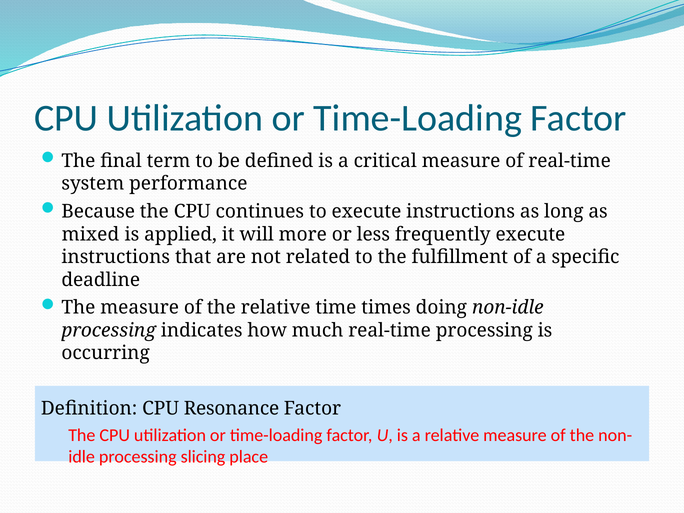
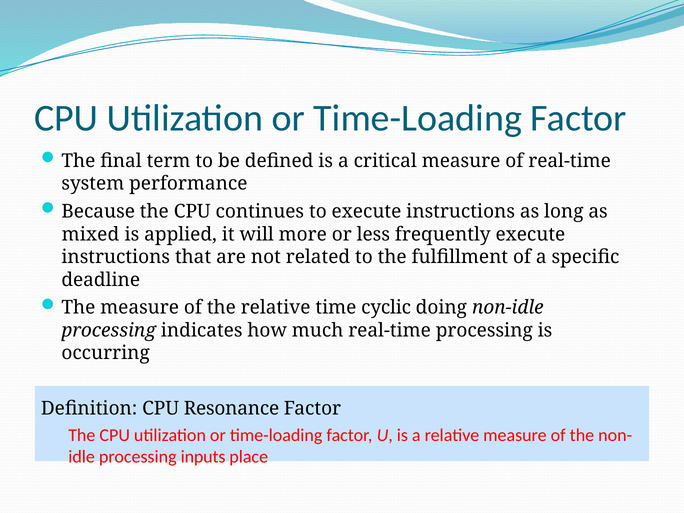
times: times -> cyclic
slicing: slicing -> inputs
